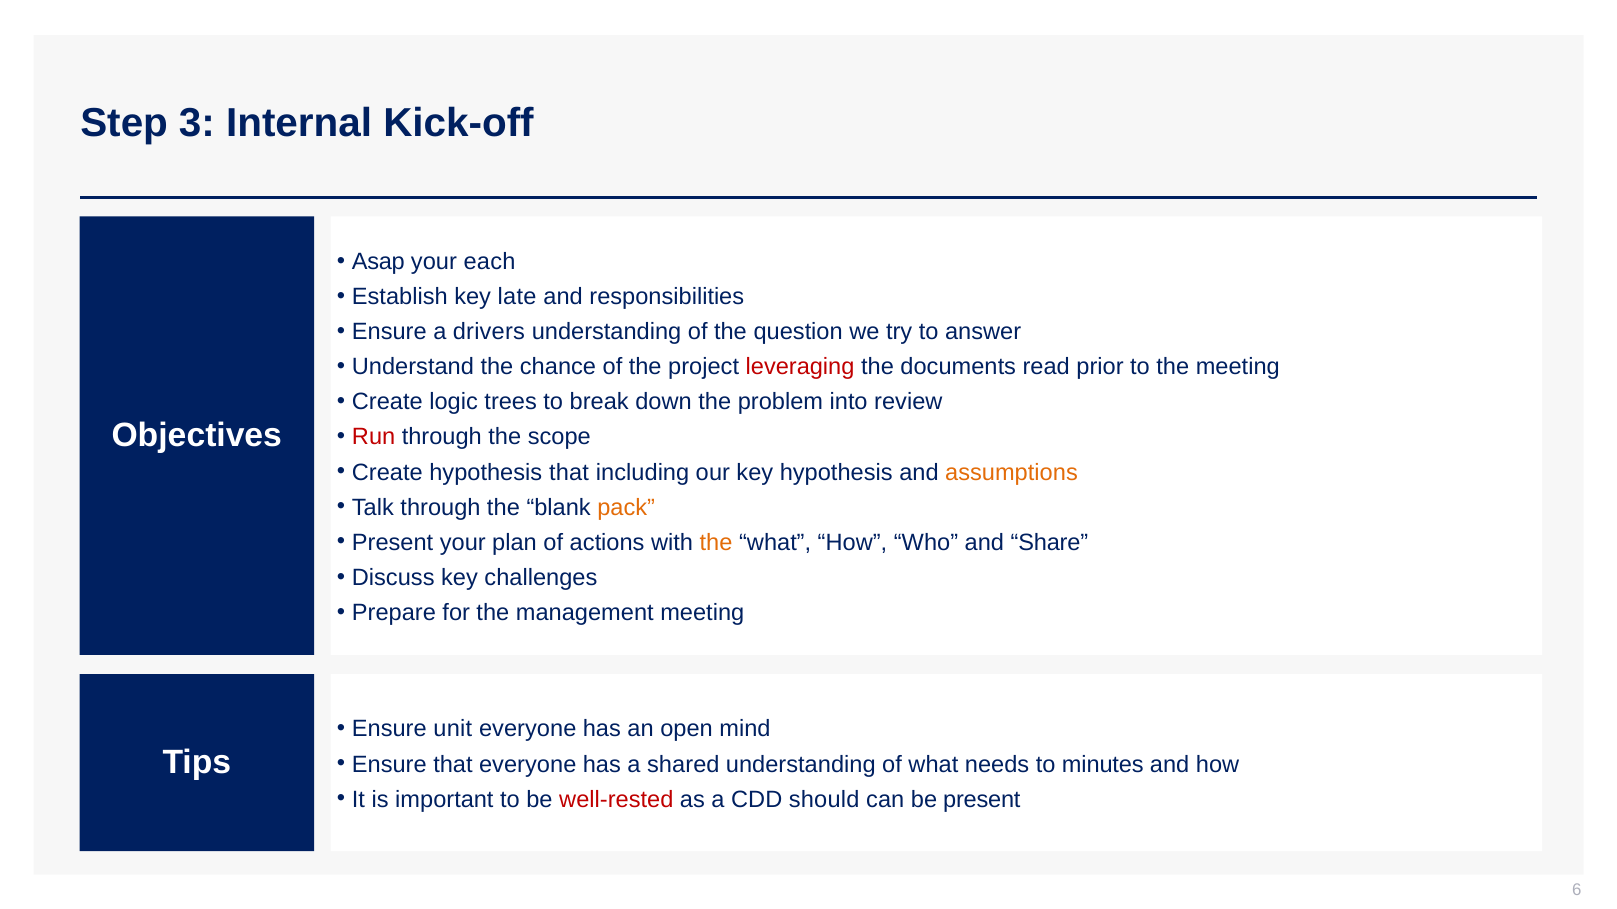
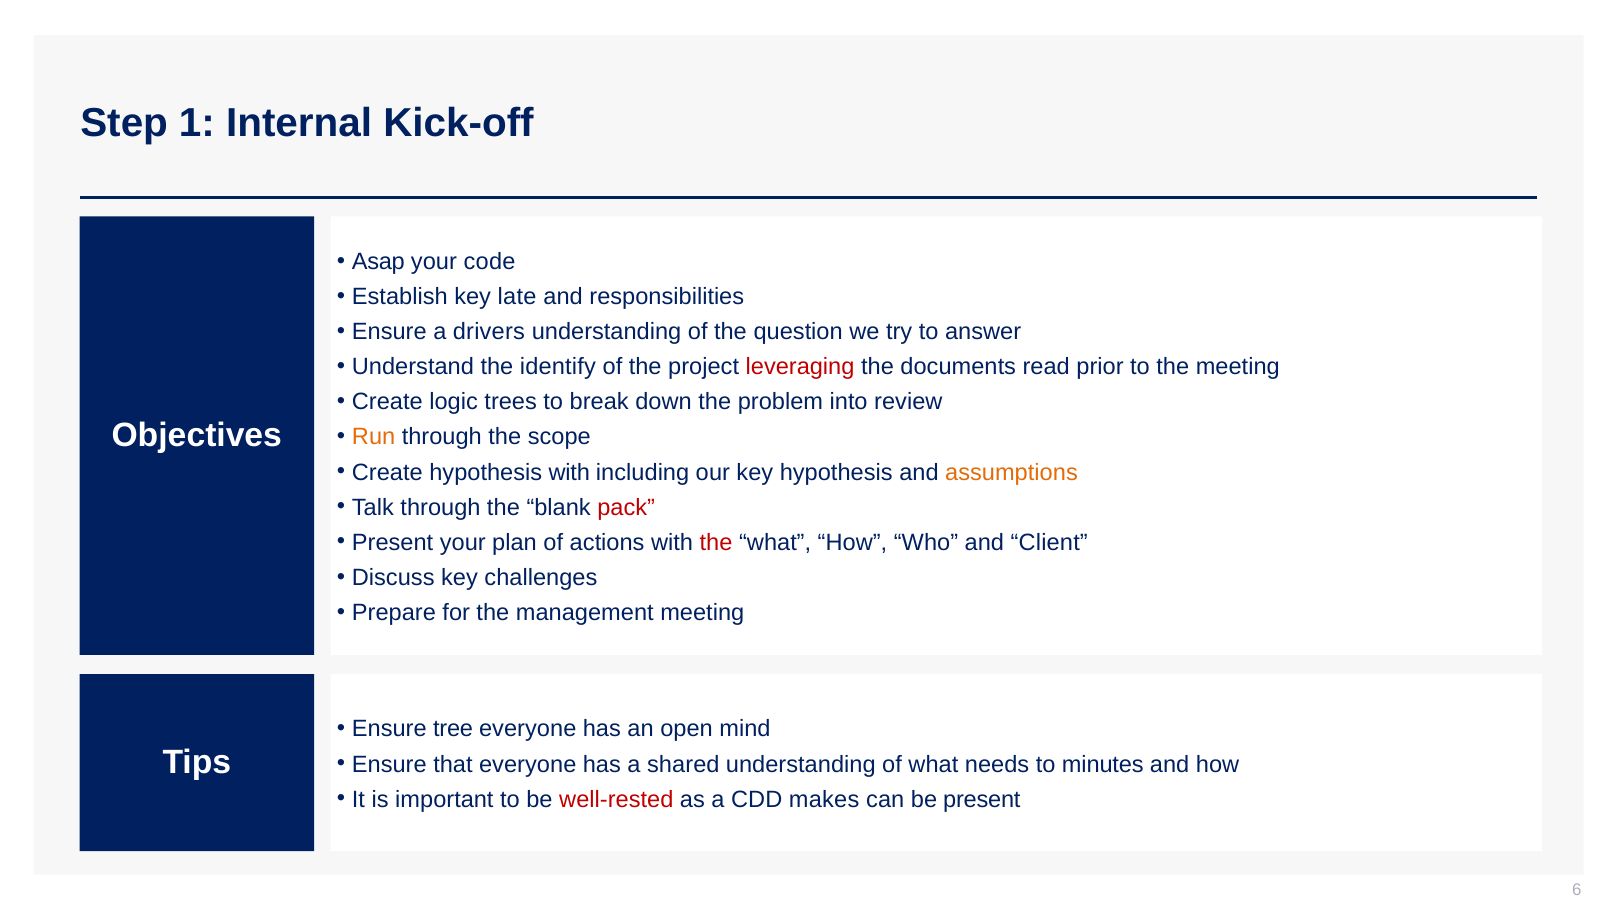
3: 3 -> 1
each: each -> code
chance: chance -> identify
Run colour: red -> orange
hypothesis that: that -> with
pack colour: orange -> red
the at (716, 543) colour: orange -> red
Share: Share -> Client
unit: unit -> tree
should: should -> makes
